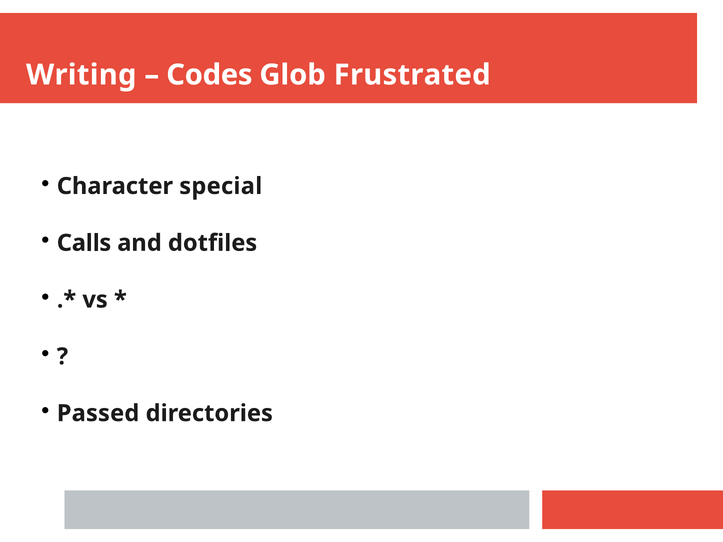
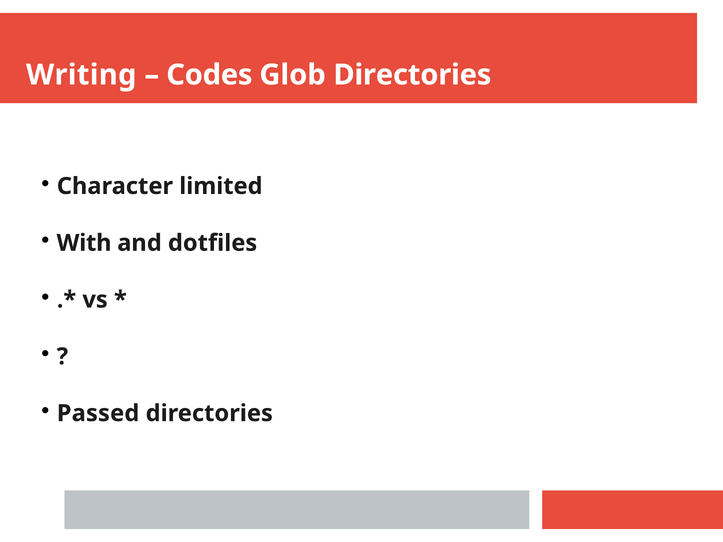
Glob Frustrated: Frustrated -> Directories
special: special -> limited
Calls: Calls -> With
